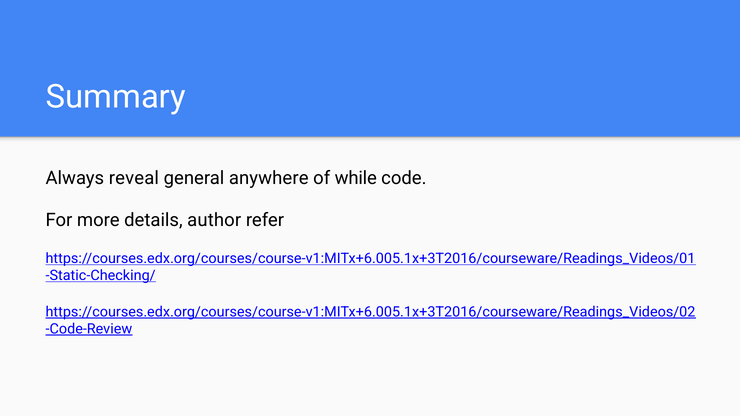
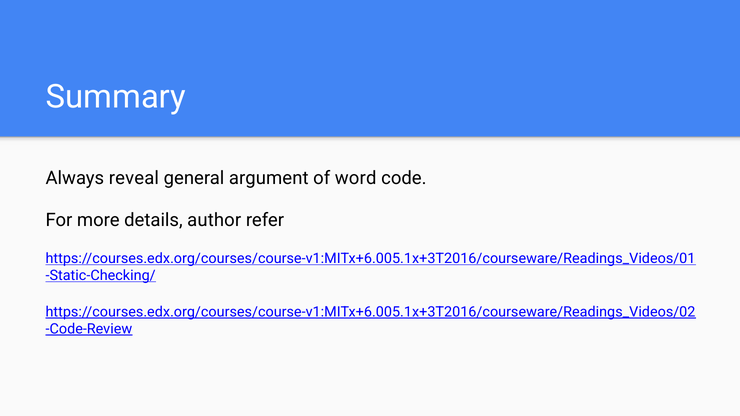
anywhere: anywhere -> argument
while: while -> word
